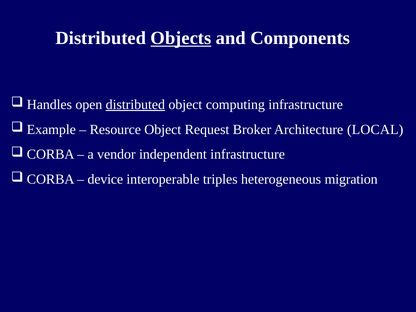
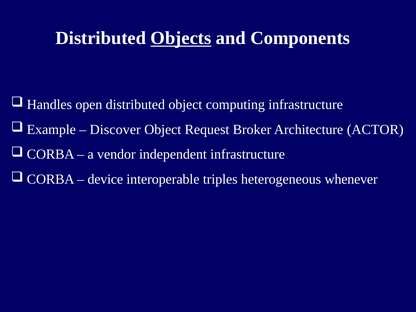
distributed at (135, 104) underline: present -> none
Resource: Resource -> Discover
LOCAL: LOCAL -> ACTOR
migration: migration -> whenever
